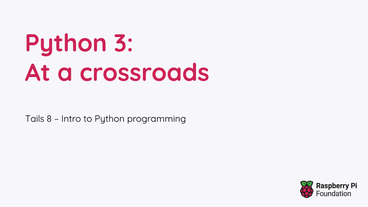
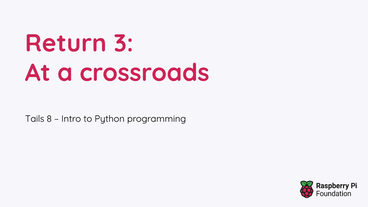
Python at (66, 43): Python -> Return
